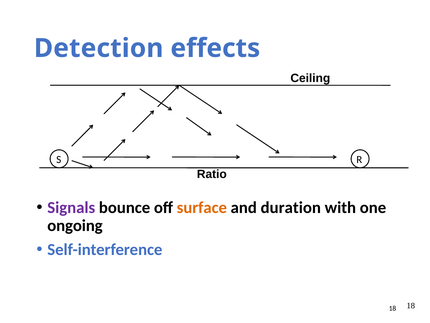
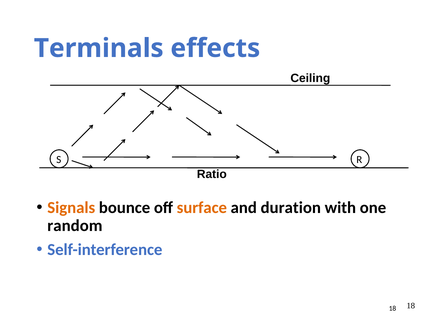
Detection: Detection -> Terminals
Signals colour: purple -> orange
ongoing: ongoing -> random
